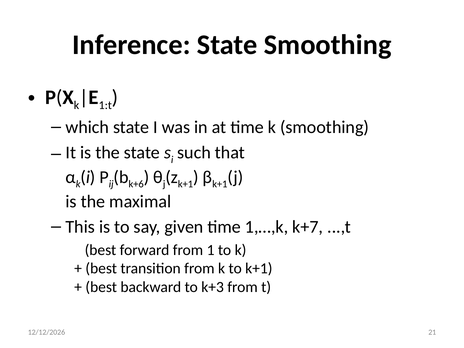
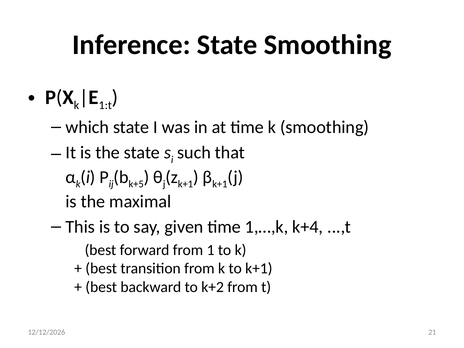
k+6: k+6 -> k+5
k+7: k+7 -> k+4
k+3: k+3 -> k+2
